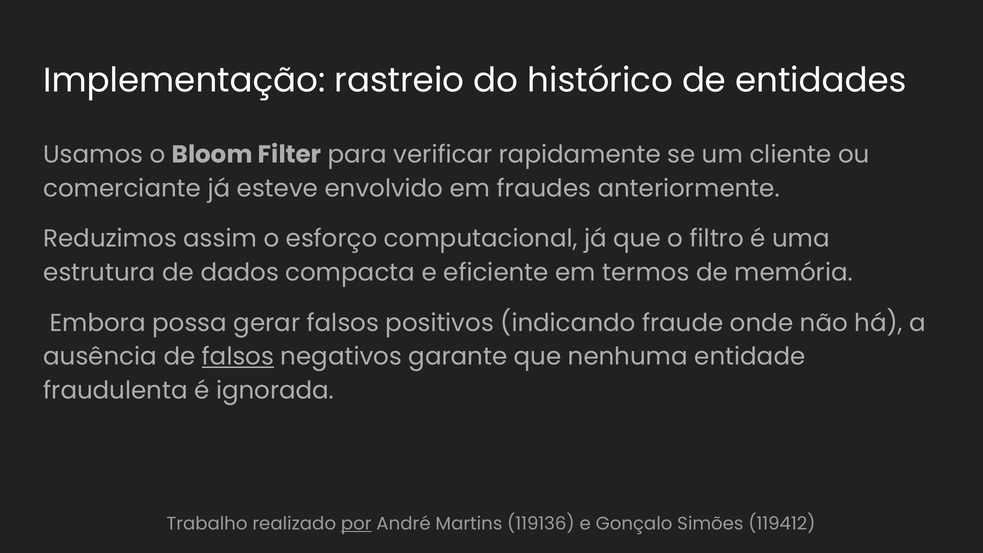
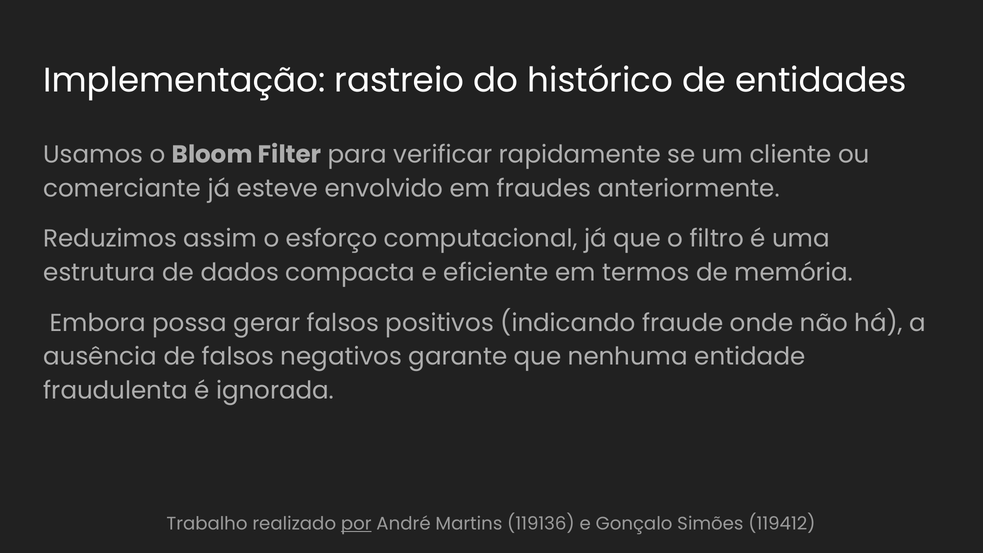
falsos at (238, 357) underline: present -> none
